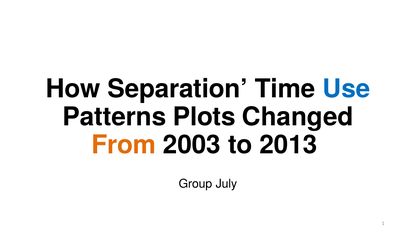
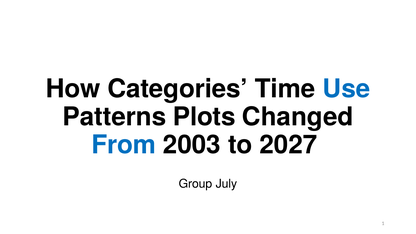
Separation: Separation -> Categories
From colour: orange -> blue
2013: 2013 -> 2027
